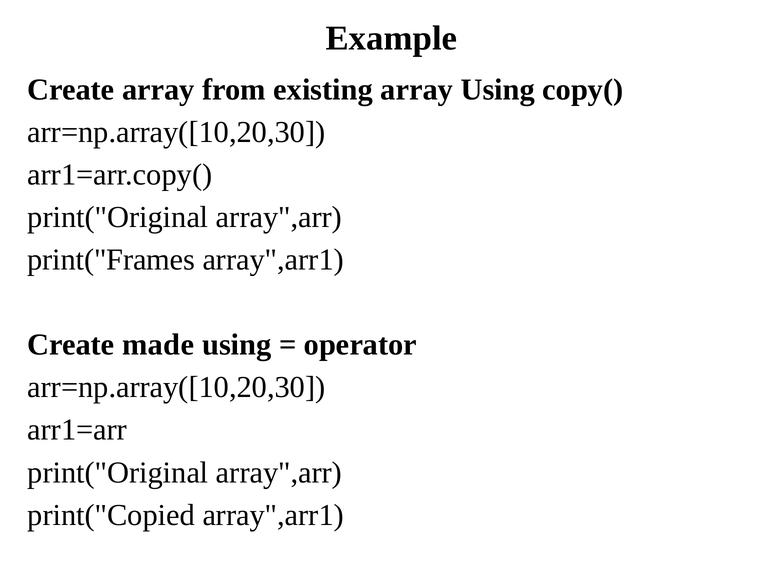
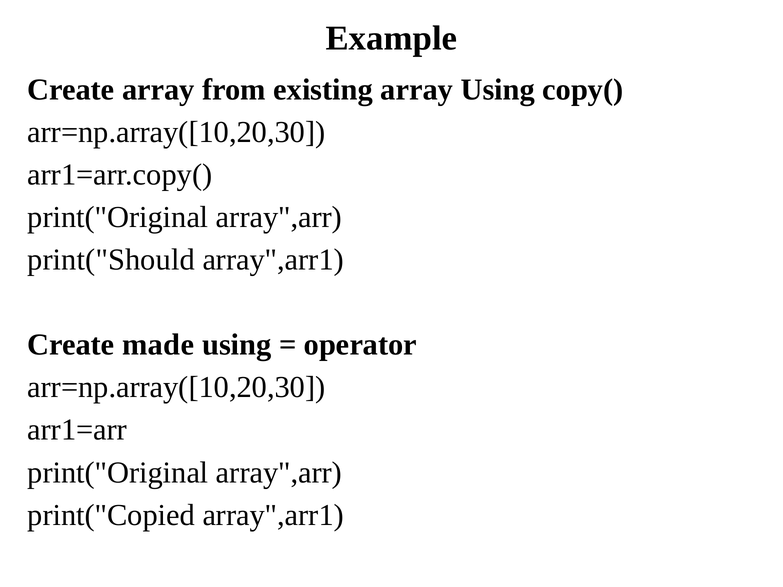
print("Frames: print("Frames -> print("Should
